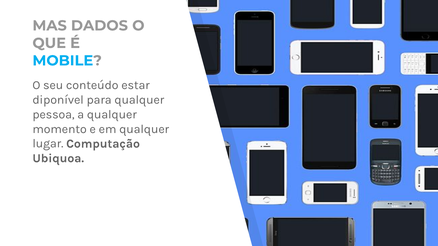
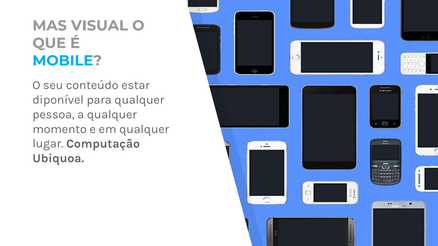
DADOS: DADOS -> VISUAL
